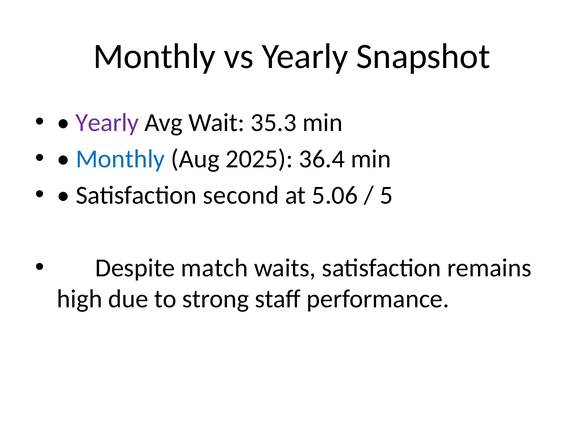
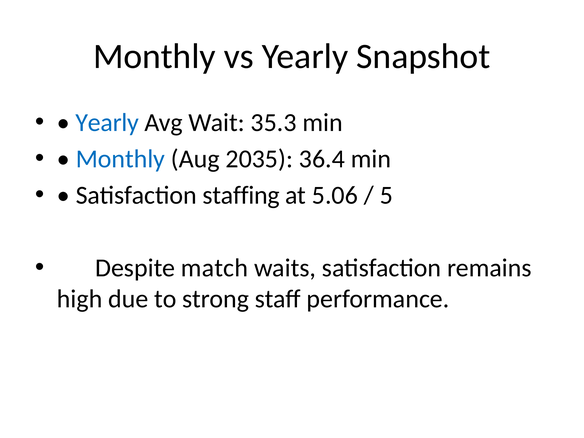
Yearly at (107, 123) colour: purple -> blue
2025: 2025 -> 2035
second: second -> staffing
